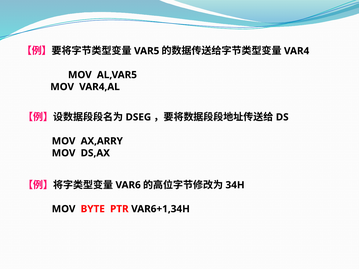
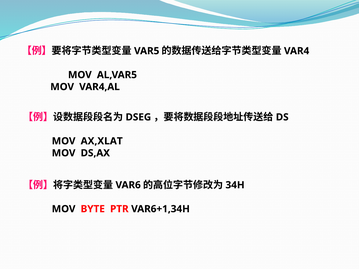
AX,ARRY: AX,ARRY -> AX,XLAT
